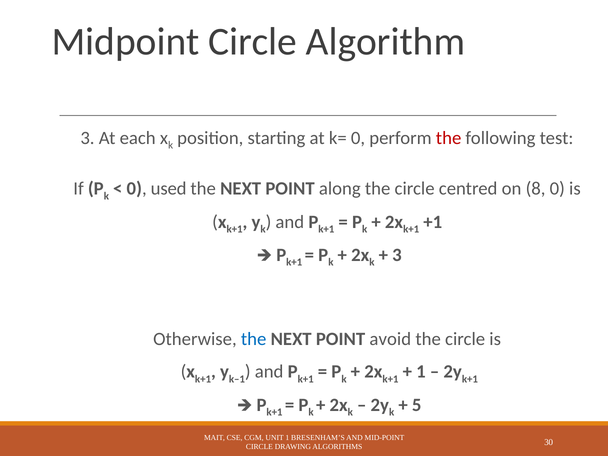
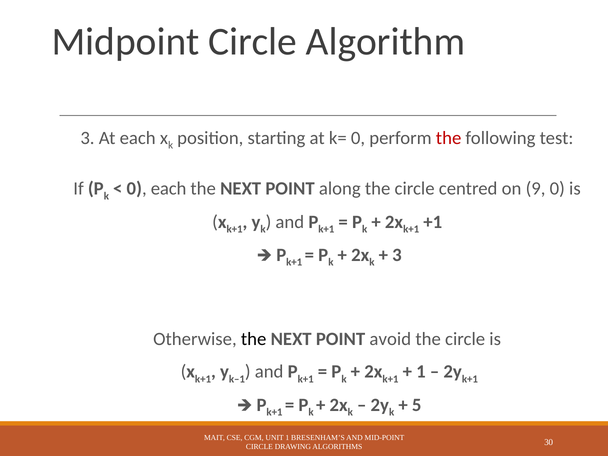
0 used: used -> each
8: 8 -> 9
the at (254, 339) colour: blue -> black
